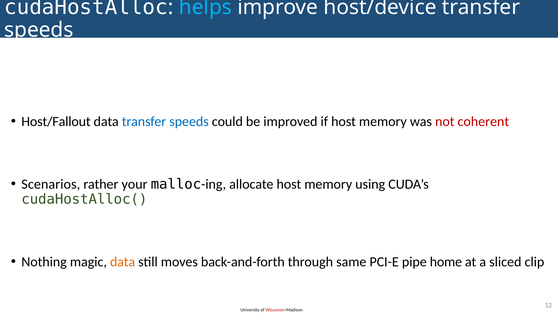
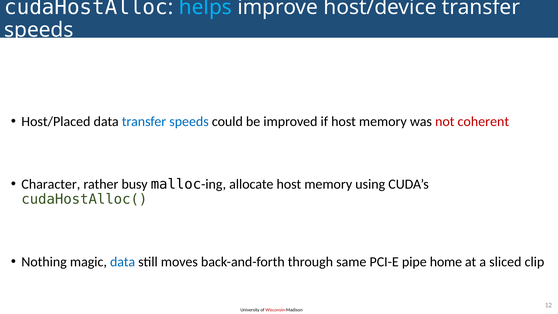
Host/Fallout: Host/Fallout -> Host/Placed
Scenarios: Scenarios -> Character
your: your -> busy
data at (123, 262) colour: orange -> blue
